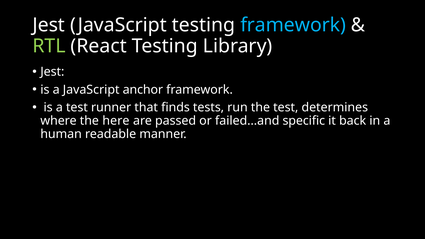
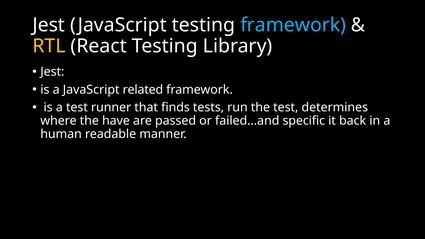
RTL colour: light green -> yellow
anchor: anchor -> related
here: here -> have
